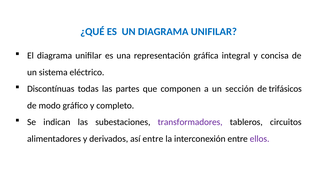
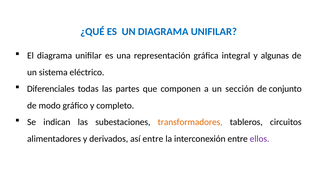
concisa: concisa -> algunas
Discontínuas: Discontínuas -> Diferenciales
trifásicos: trifásicos -> conjunto
transformadores colour: purple -> orange
